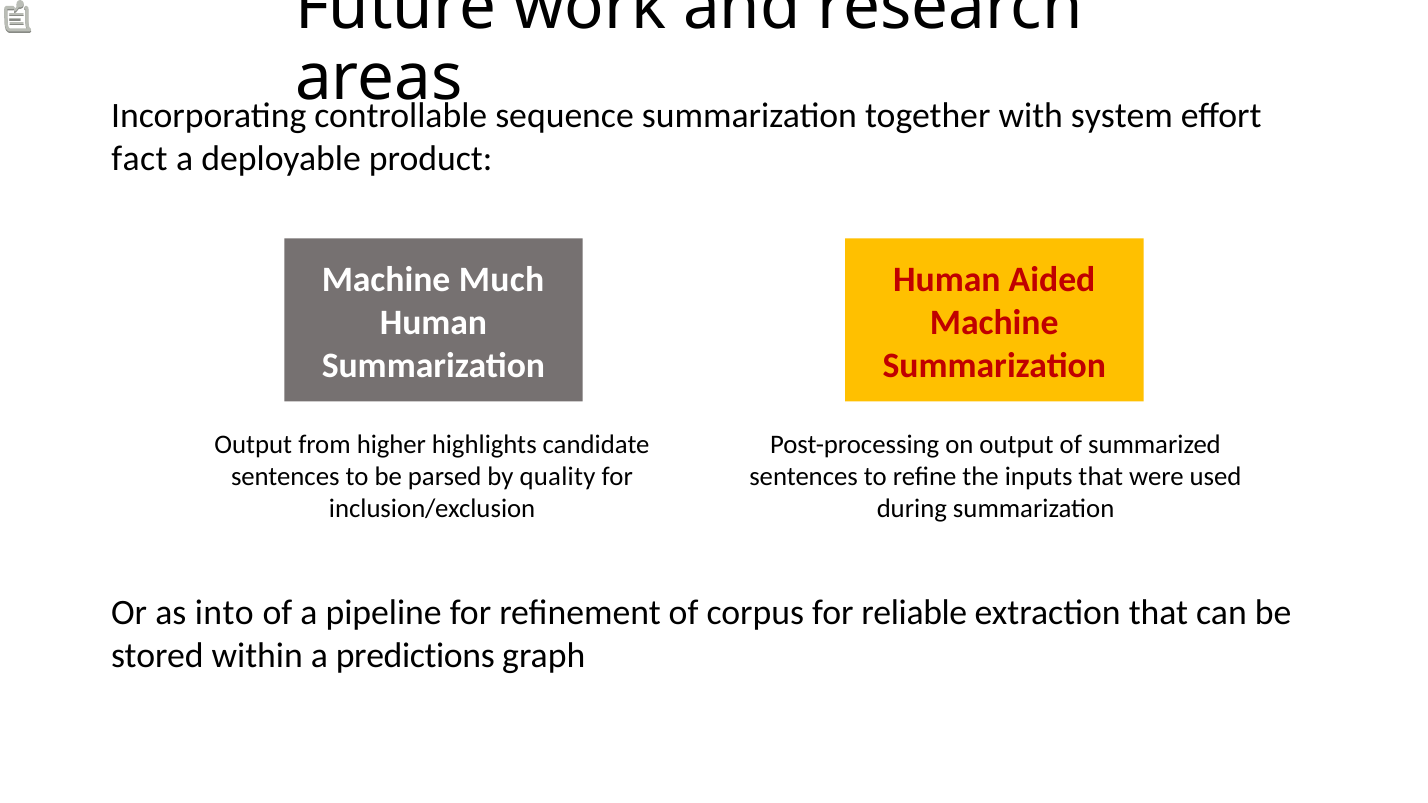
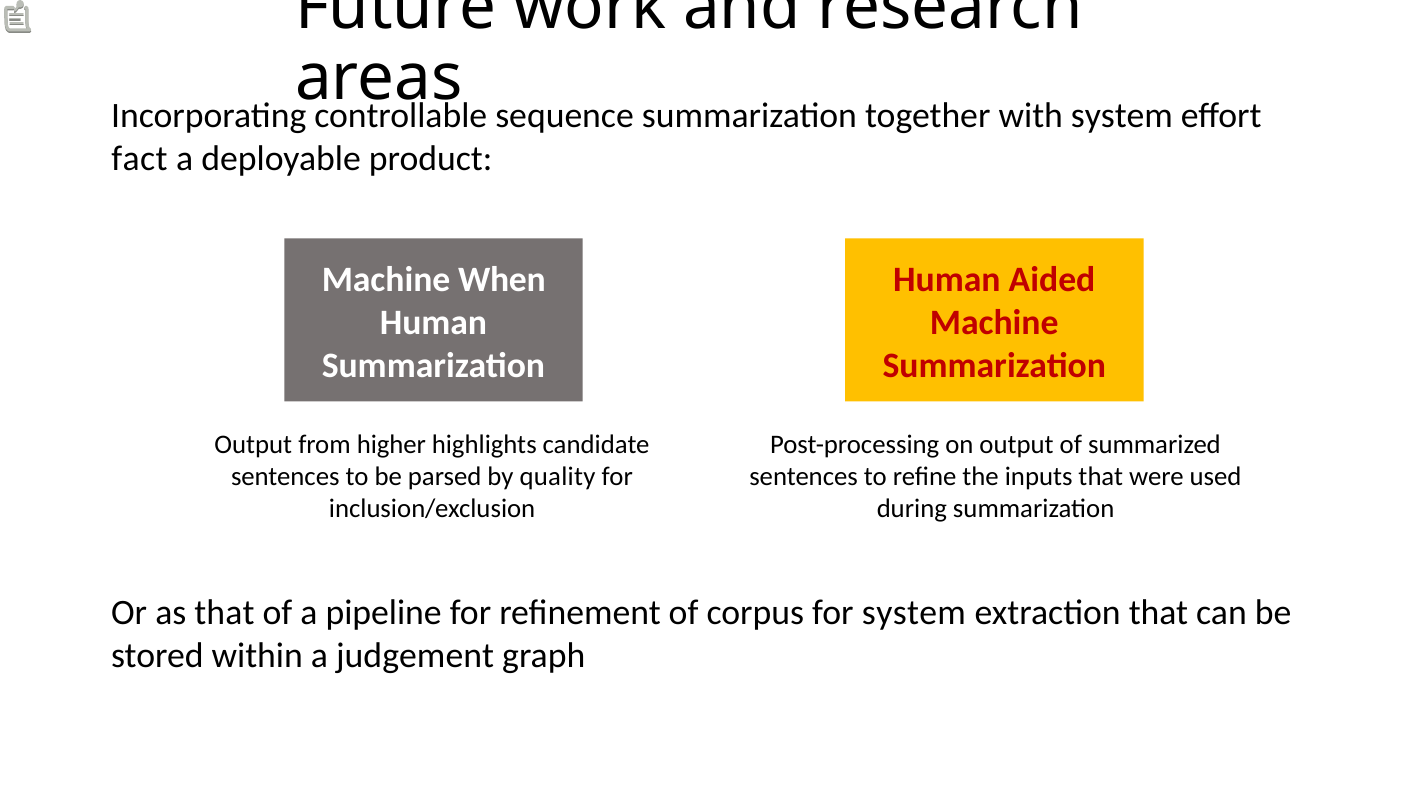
Much: Much -> When
as into: into -> that
for reliable: reliable -> system
predictions: predictions -> judgement
